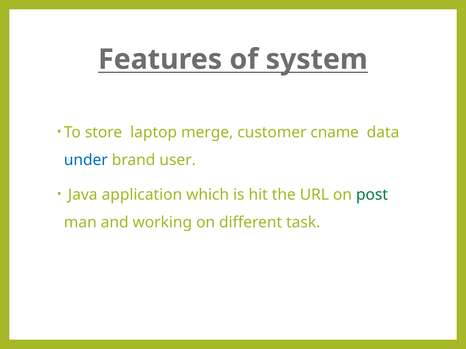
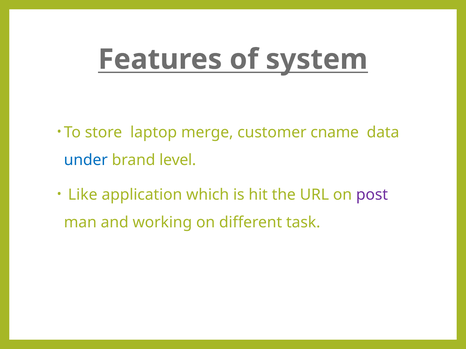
user: user -> level
Java: Java -> Like
post colour: green -> purple
